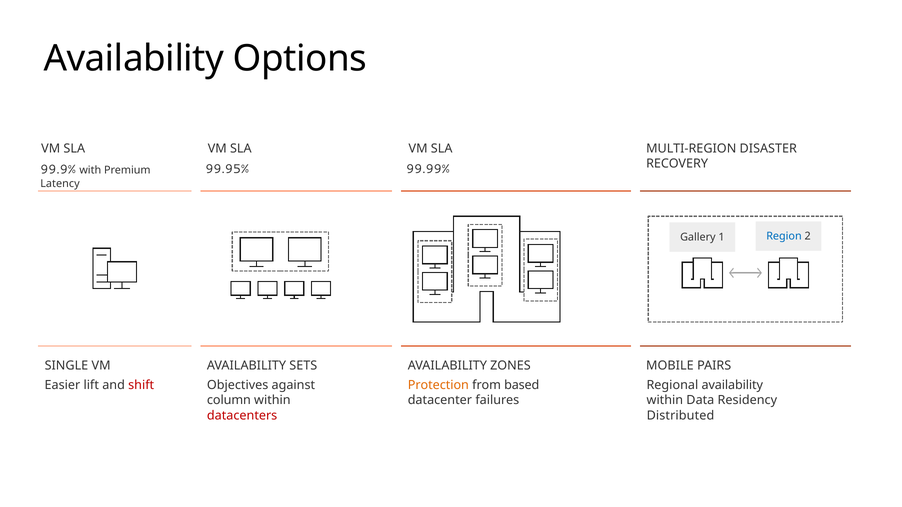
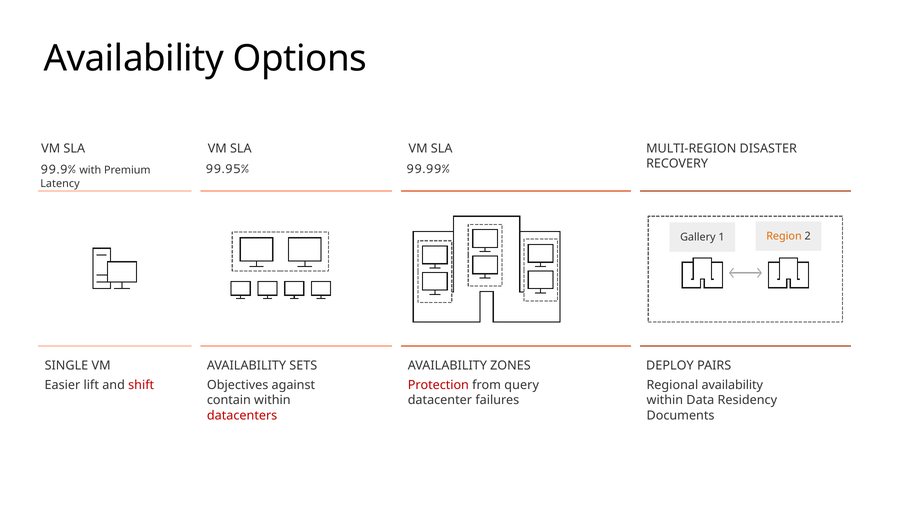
Region colour: blue -> orange
MOBILE: MOBILE -> DEPLOY
Protection colour: orange -> red
based: based -> query
column: column -> contain
Distributed: Distributed -> Documents
